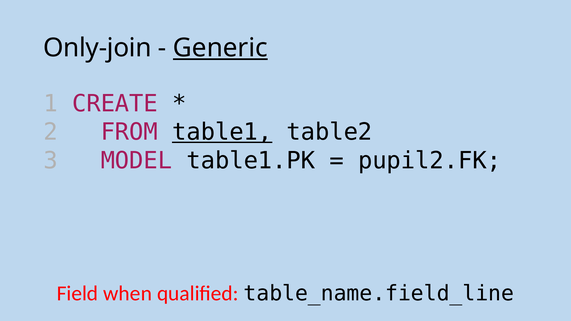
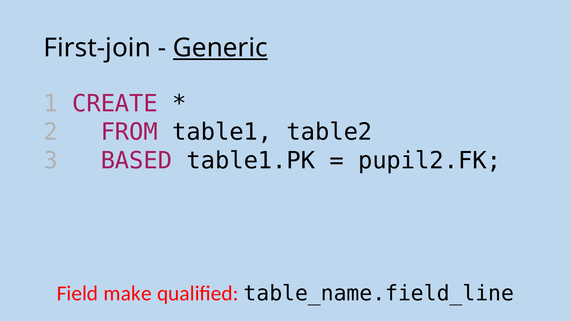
Only-join: Only-join -> First-join
table1 underline: present -> none
MODEL: MODEL -> BASED
when: when -> make
